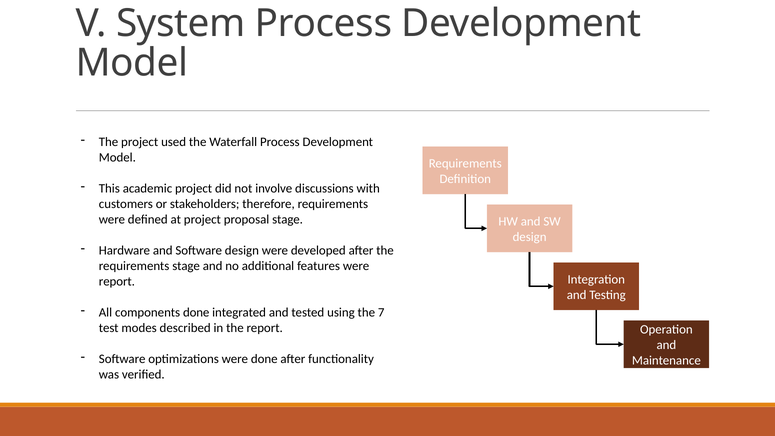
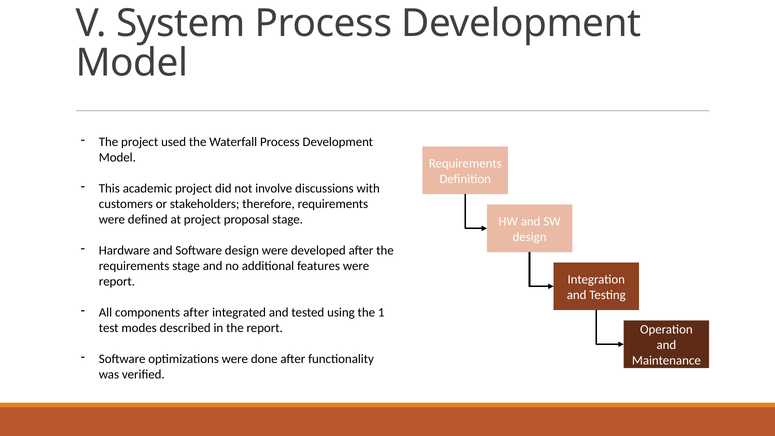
components done: done -> after
7: 7 -> 1
